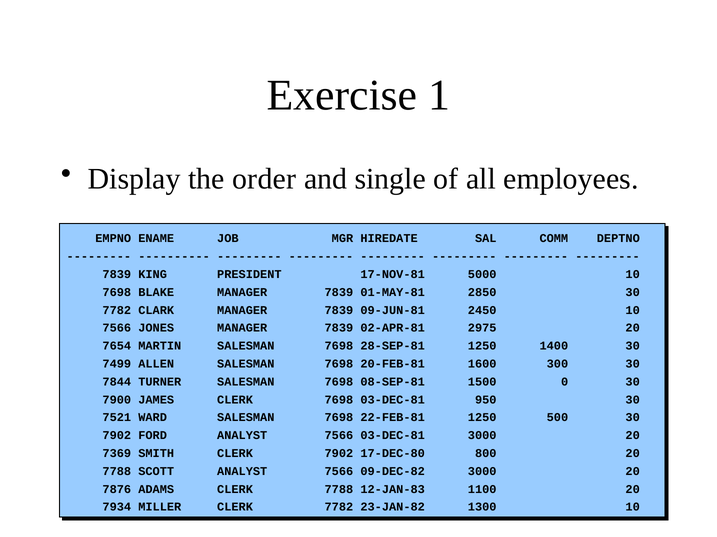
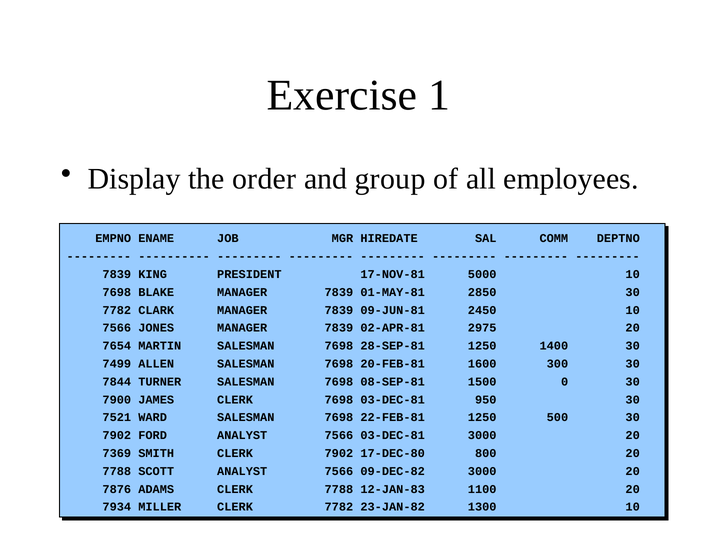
single: single -> group
